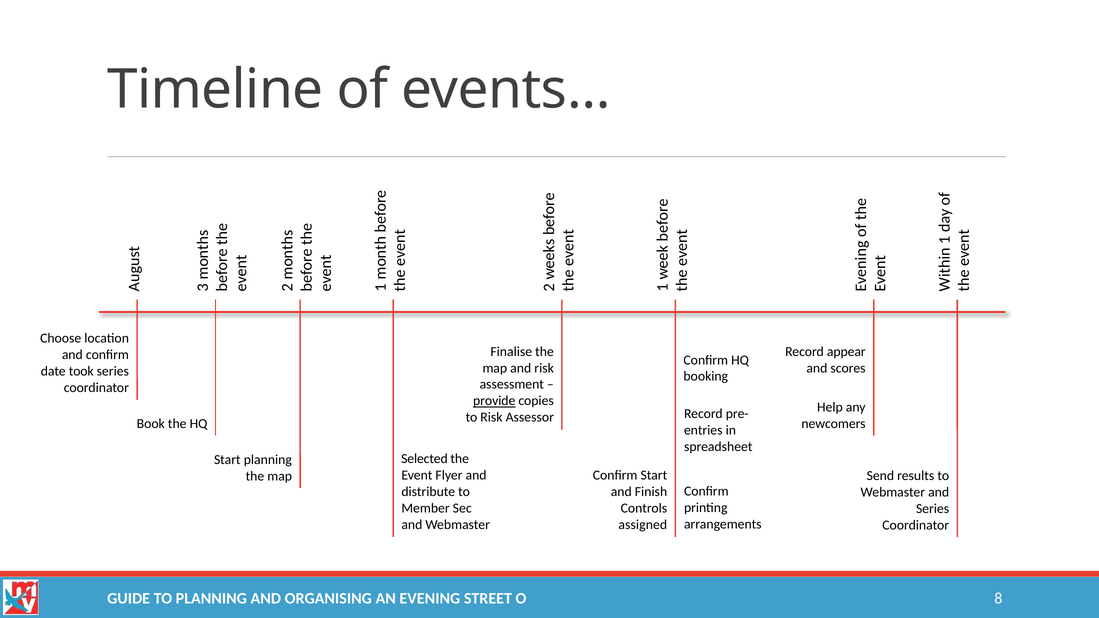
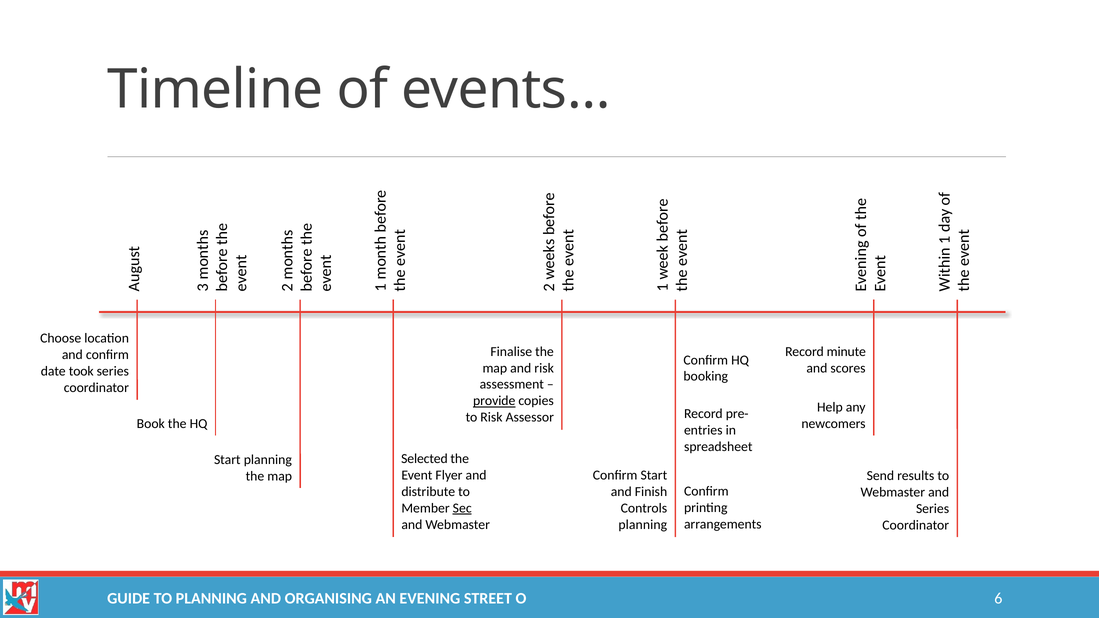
appear: appear -> minute
Sec underline: none -> present
assigned at (643, 525): assigned -> planning
8: 8 -> 6
